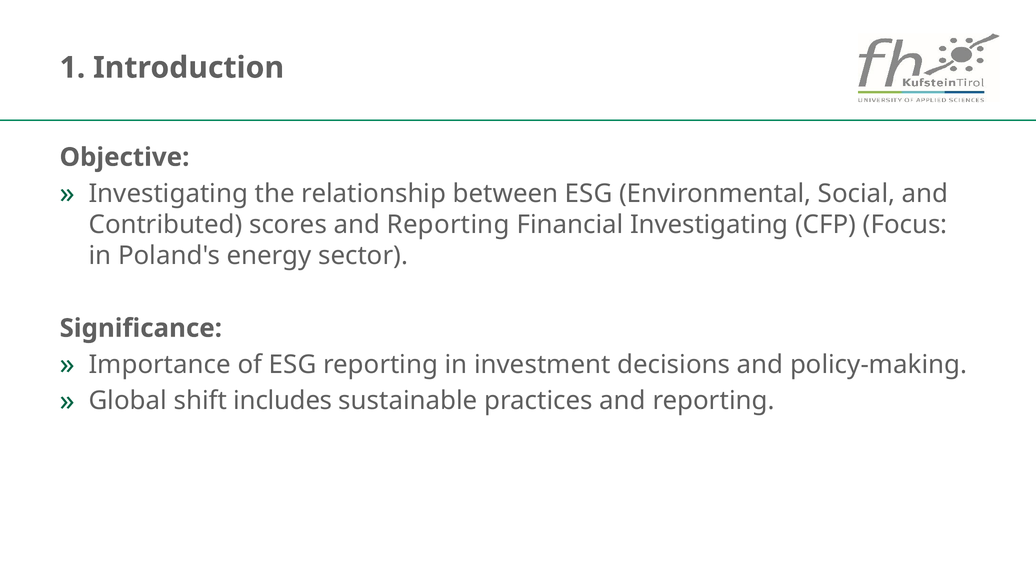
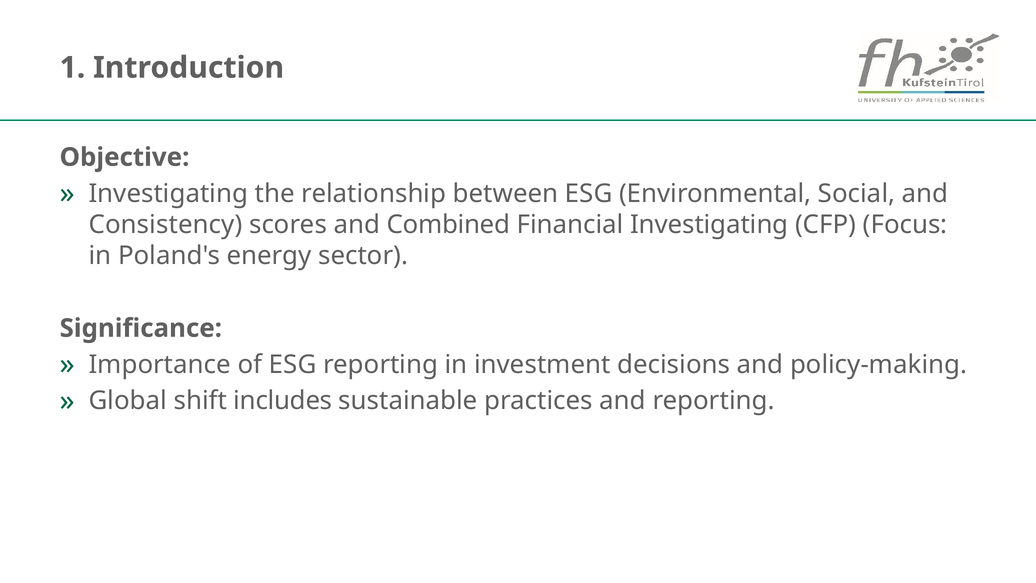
Contributed: Contributed -> Consistency
scores and Reporting: Reporting -> Combined
